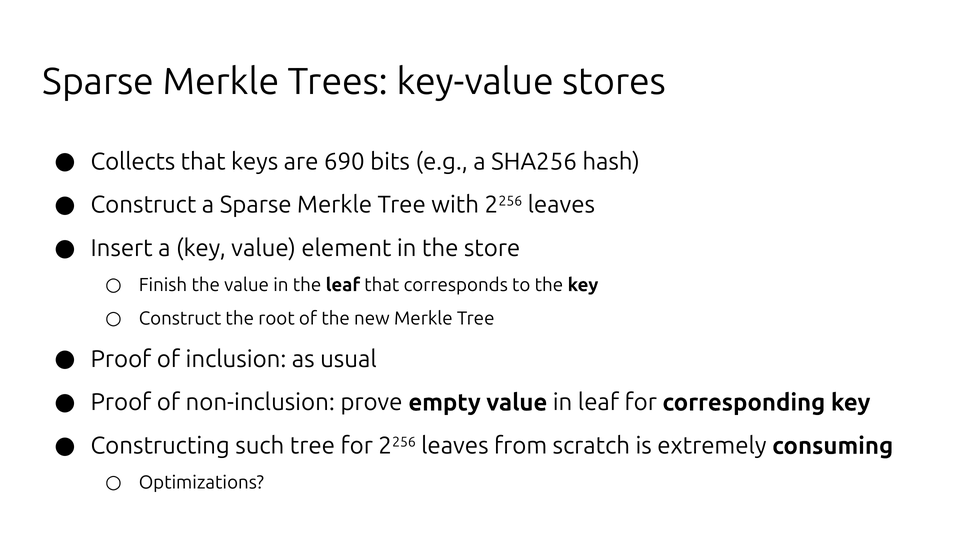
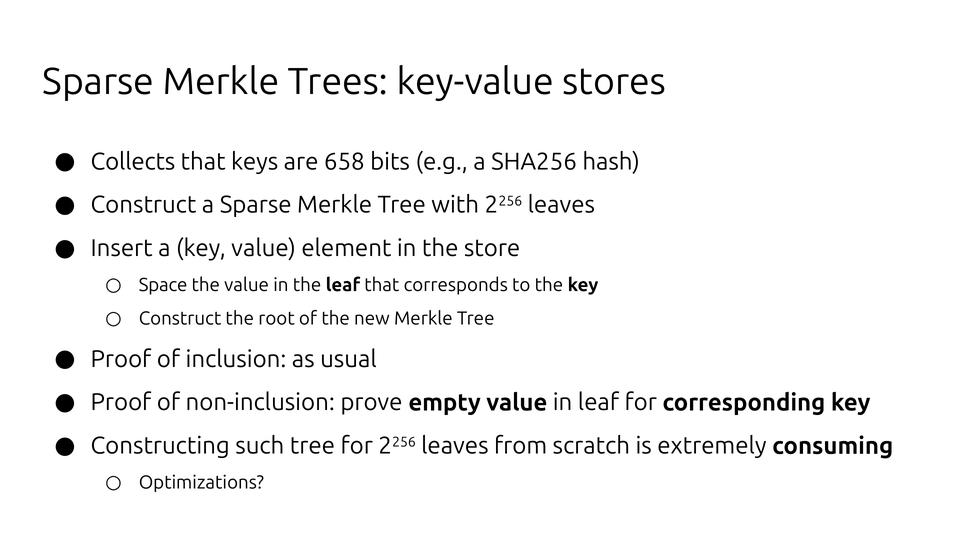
690: 690 -> 658
Finish: Finish -> Space
